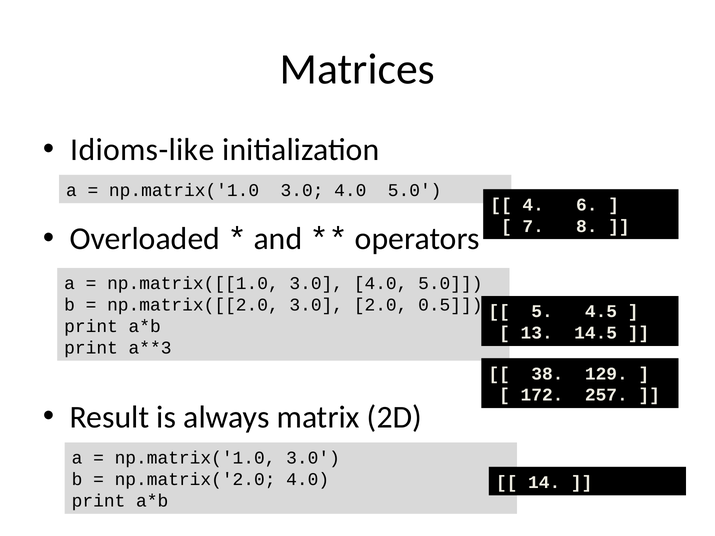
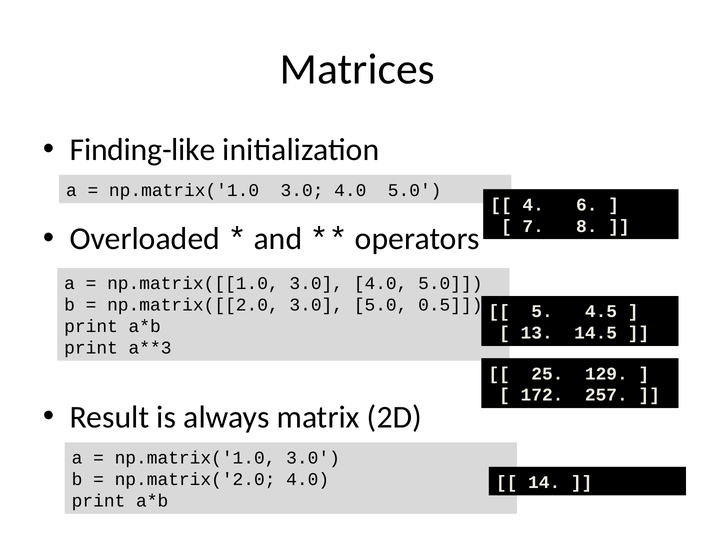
Idioms-like: Idioms-like -> Finding-like
3.0 2.0: 2.0 -> 5.0
38: 38 -> 25
